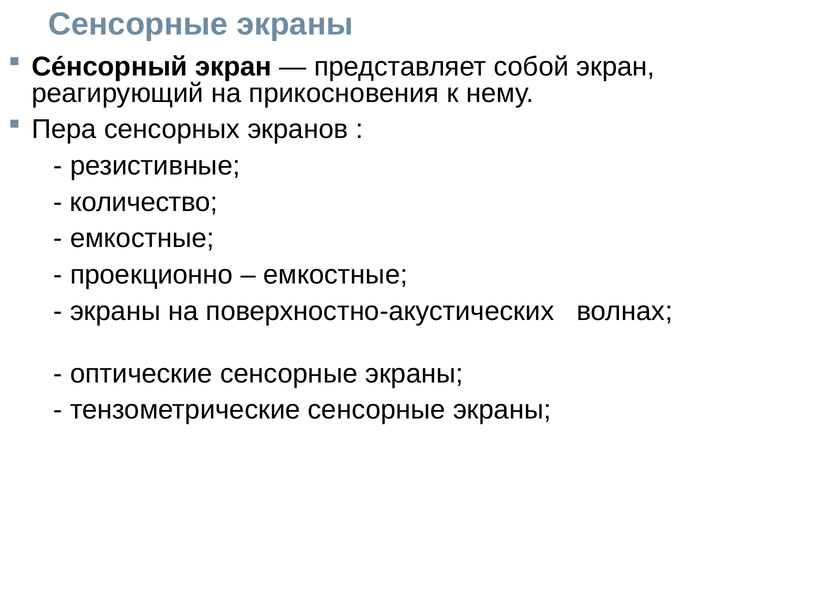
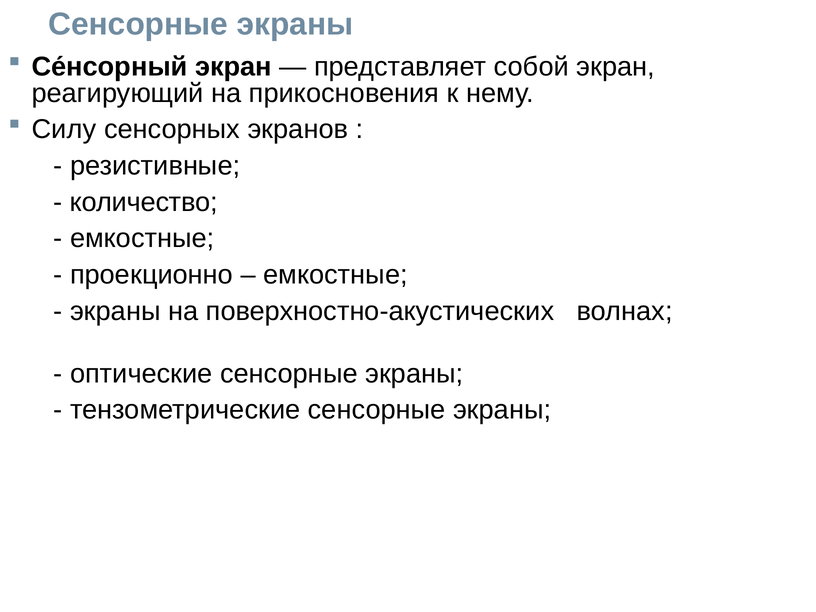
Пера: Пера -> Силу
